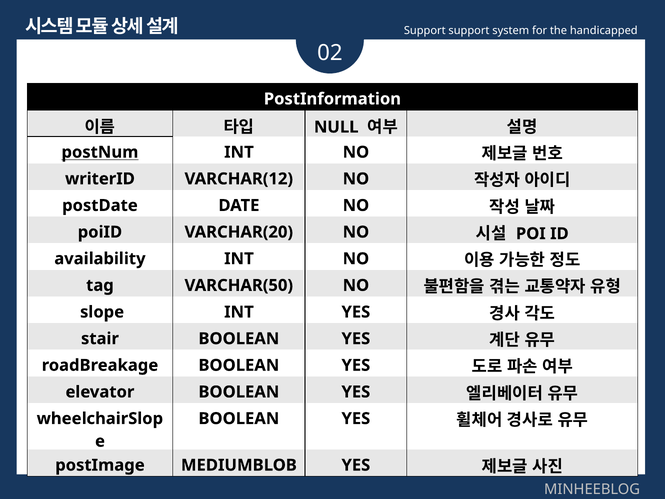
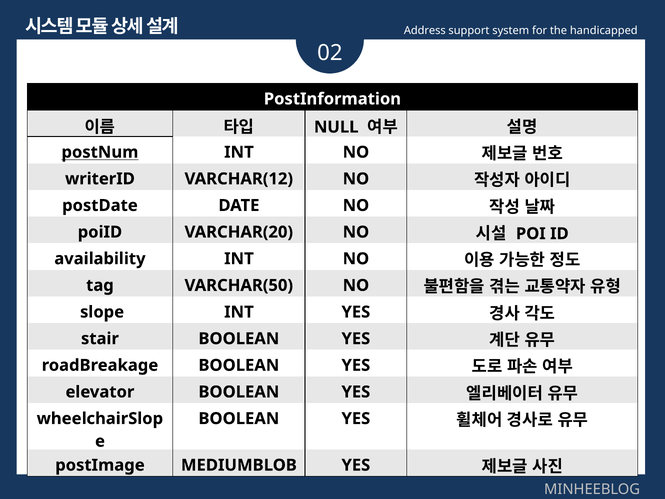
Support at (425, 30): Support -> Address
